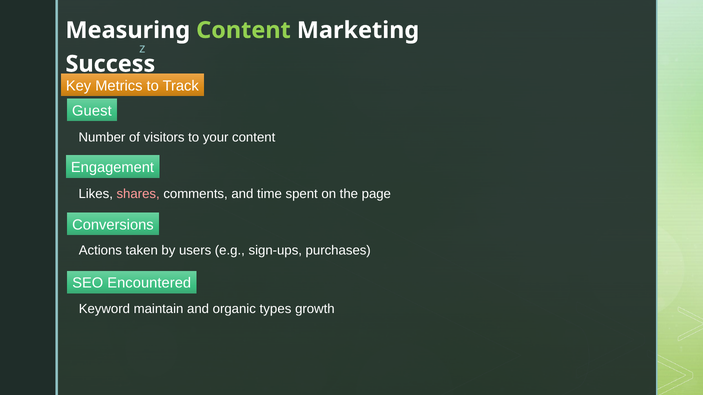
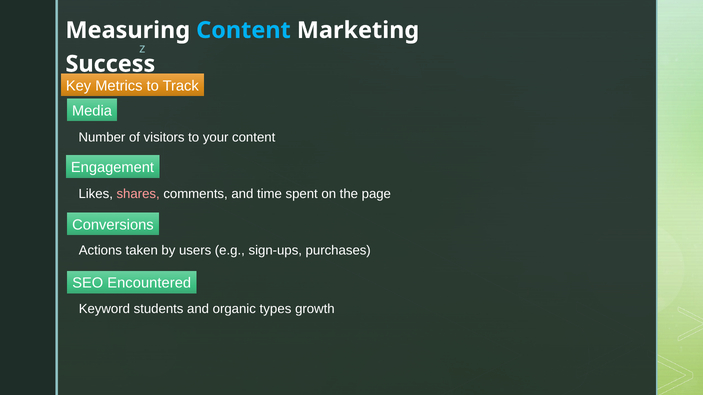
Content at (243, 30) colour: light green -> light blue
Guest: Guest -> Media
maintain: maintain -> students
